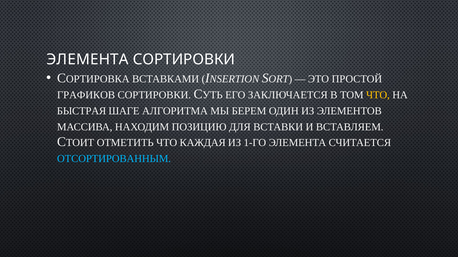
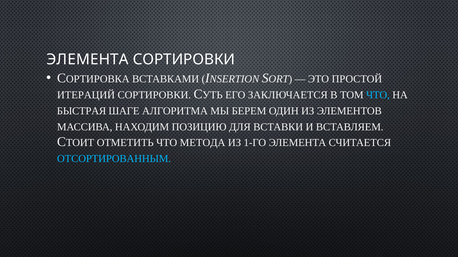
ГРАФИКОВ: ГРАФИКОВ -> ИТЕРАЦИЙ
ЧТО at (378, 95) colour: yellow -> light blue
КАЖДАЯ: КАЖДАЯ -> МЕТОДА
